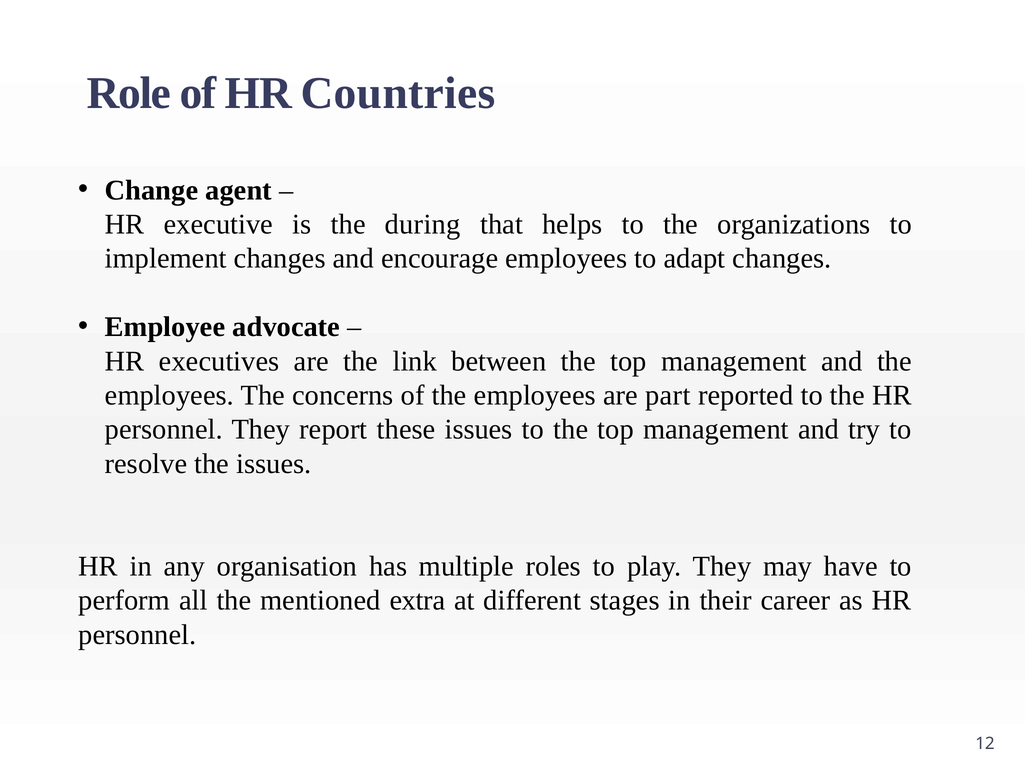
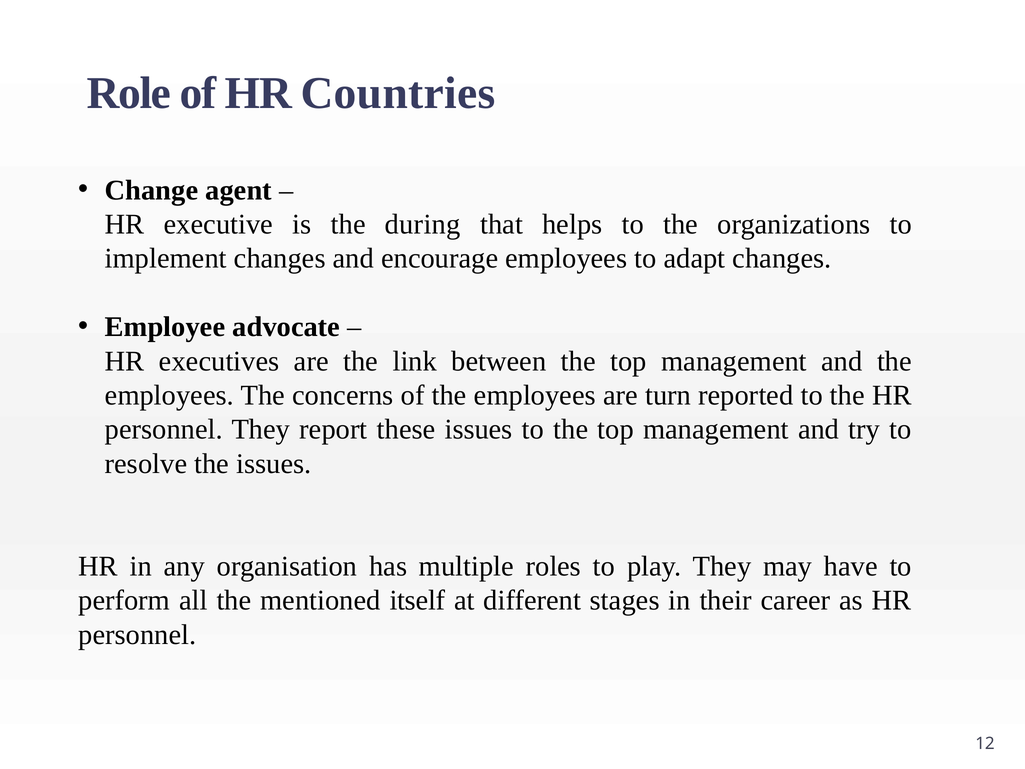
part: part -> turn
extra: extra -> itself
